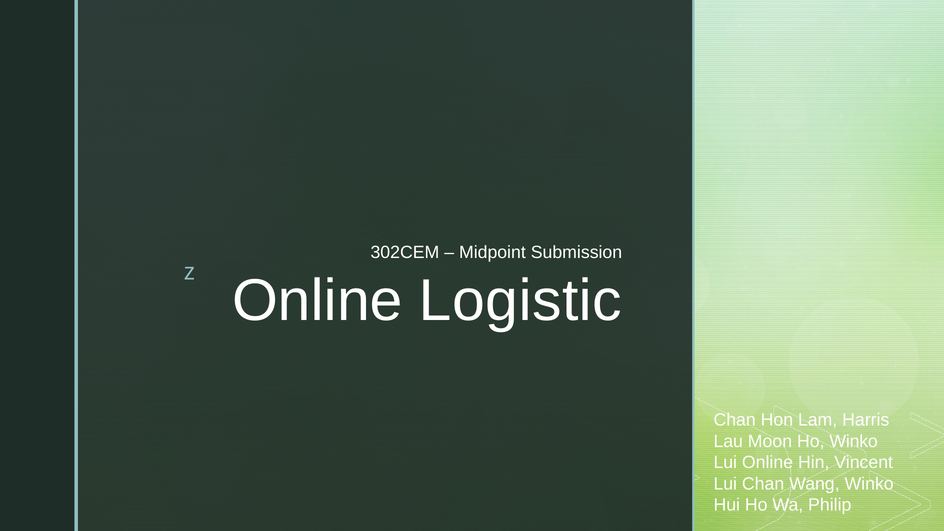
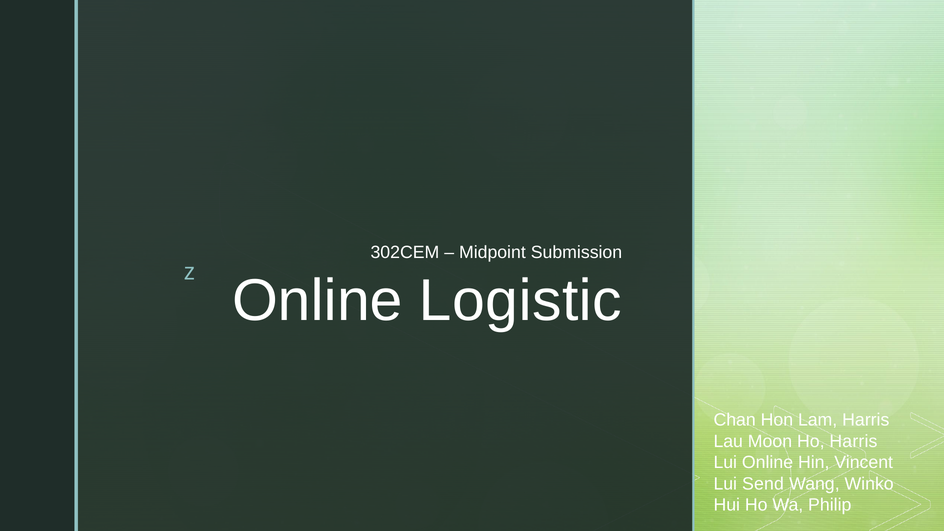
Ho Winko: Winko -> Harris
Lui Chan: Chan -> Send
